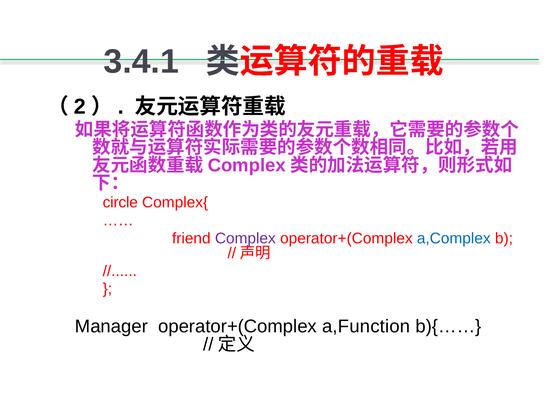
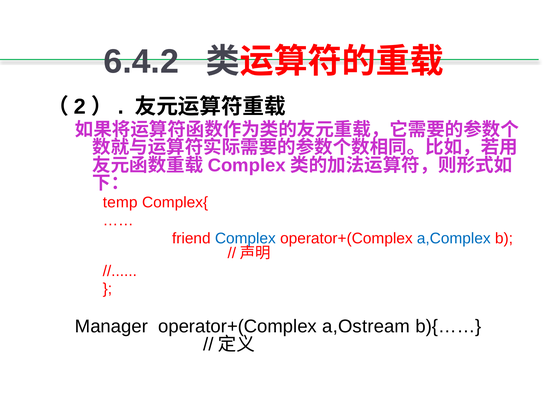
3.4.1: 3.4.1 -> 6.4.2
circle: circle -> temp
Complex colour: purple -> blue
a,Function: a,Function -> a,Ostream
